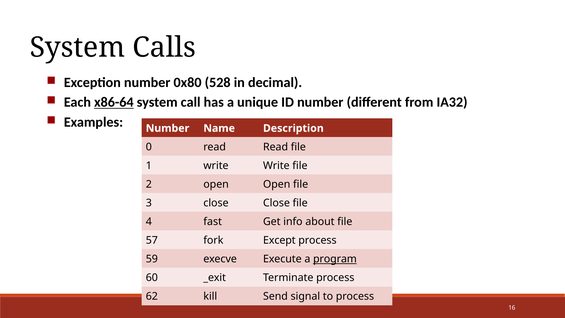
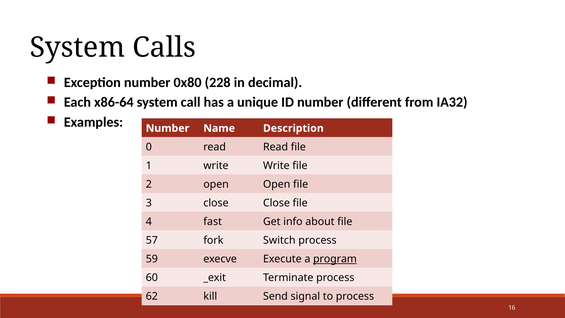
528: 528 -> 228
x86-64 underline: present -> none
Except: Except -> Switch
